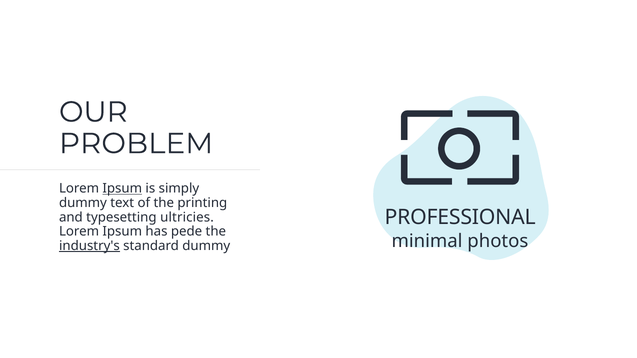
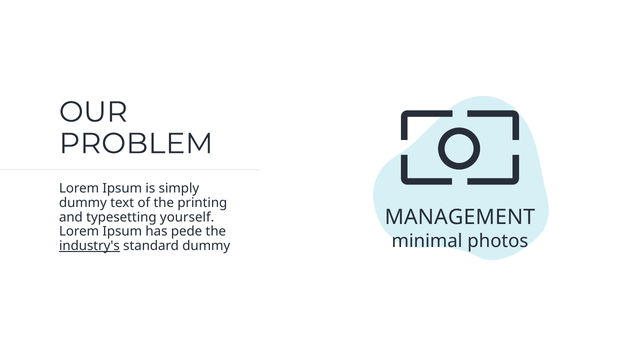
Ipsum at (122, 189) underline: present -> none
PROFESSIONAL: PROFESSIONAL -> MANAGEMENT
ultricies: ultricies -> yourself
